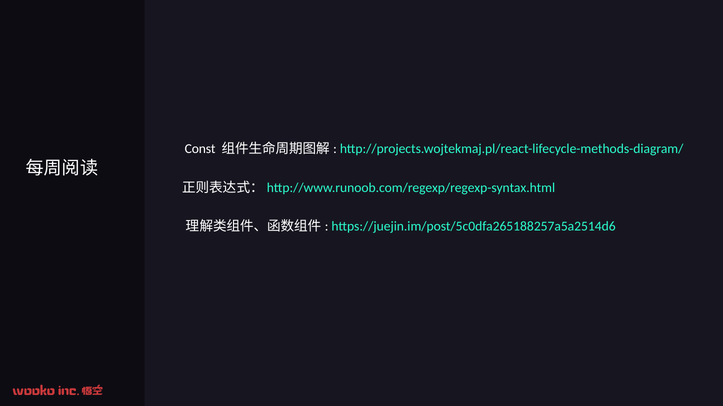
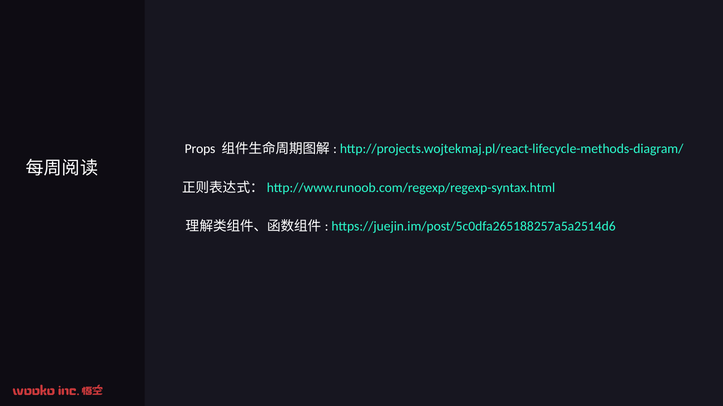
Const: Const -> Props
